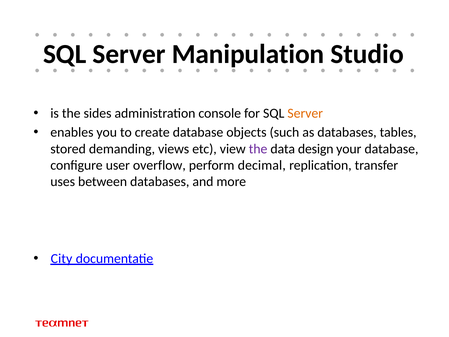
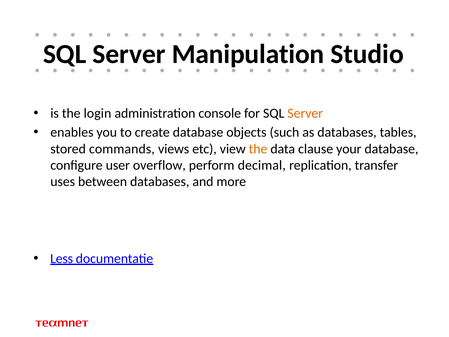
sides: sides -> login
demanding: demanding -> commands
the at (258, 149) colour: purple -> orange
design: design -> clause
City: City -> Less
